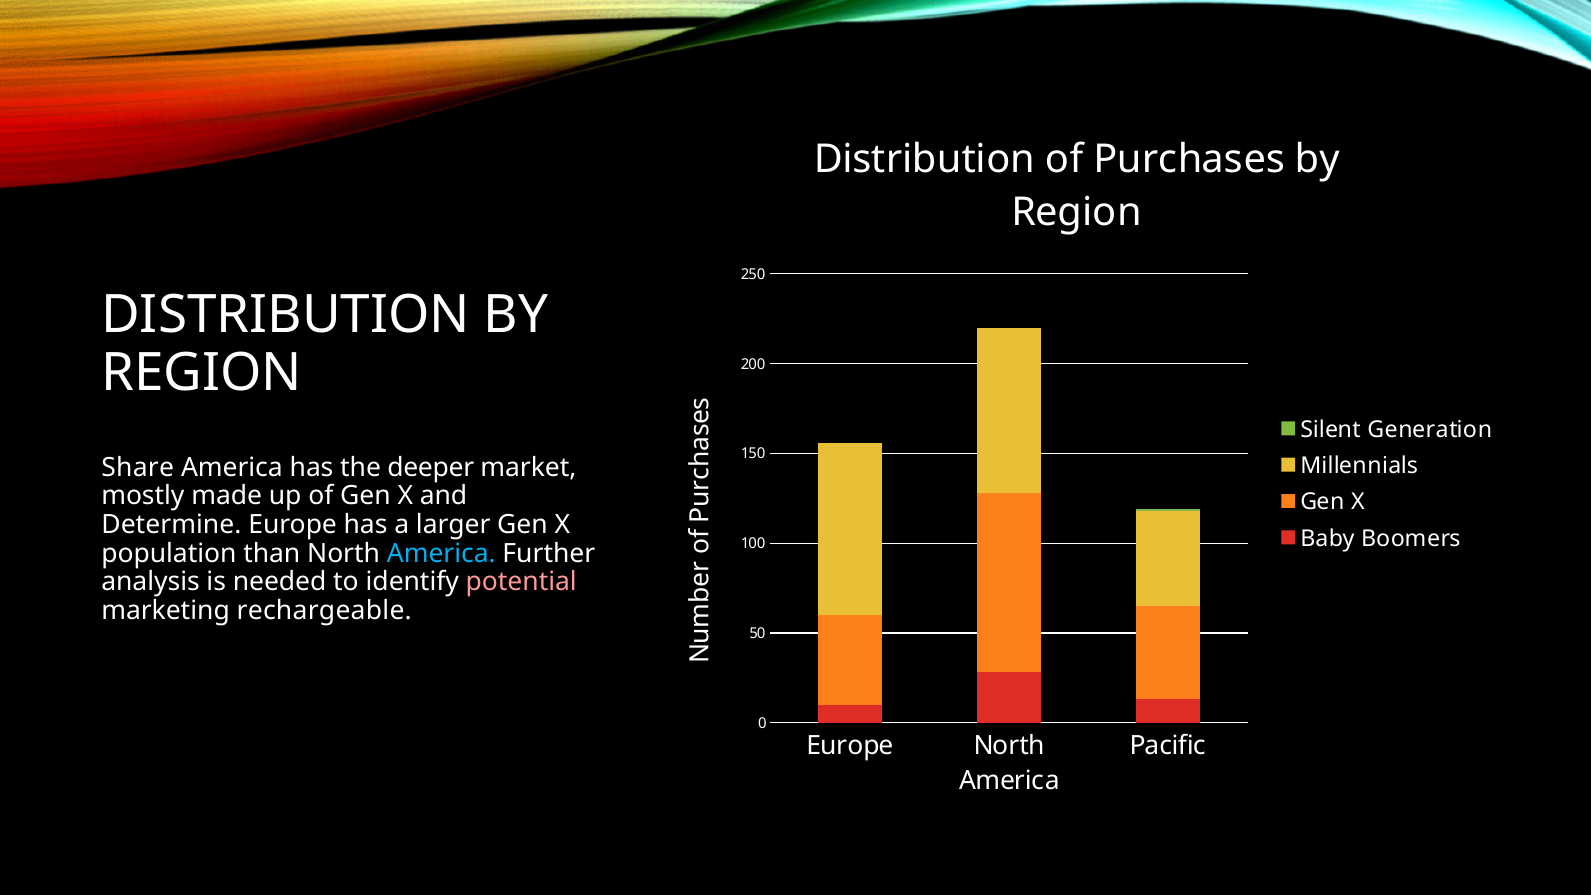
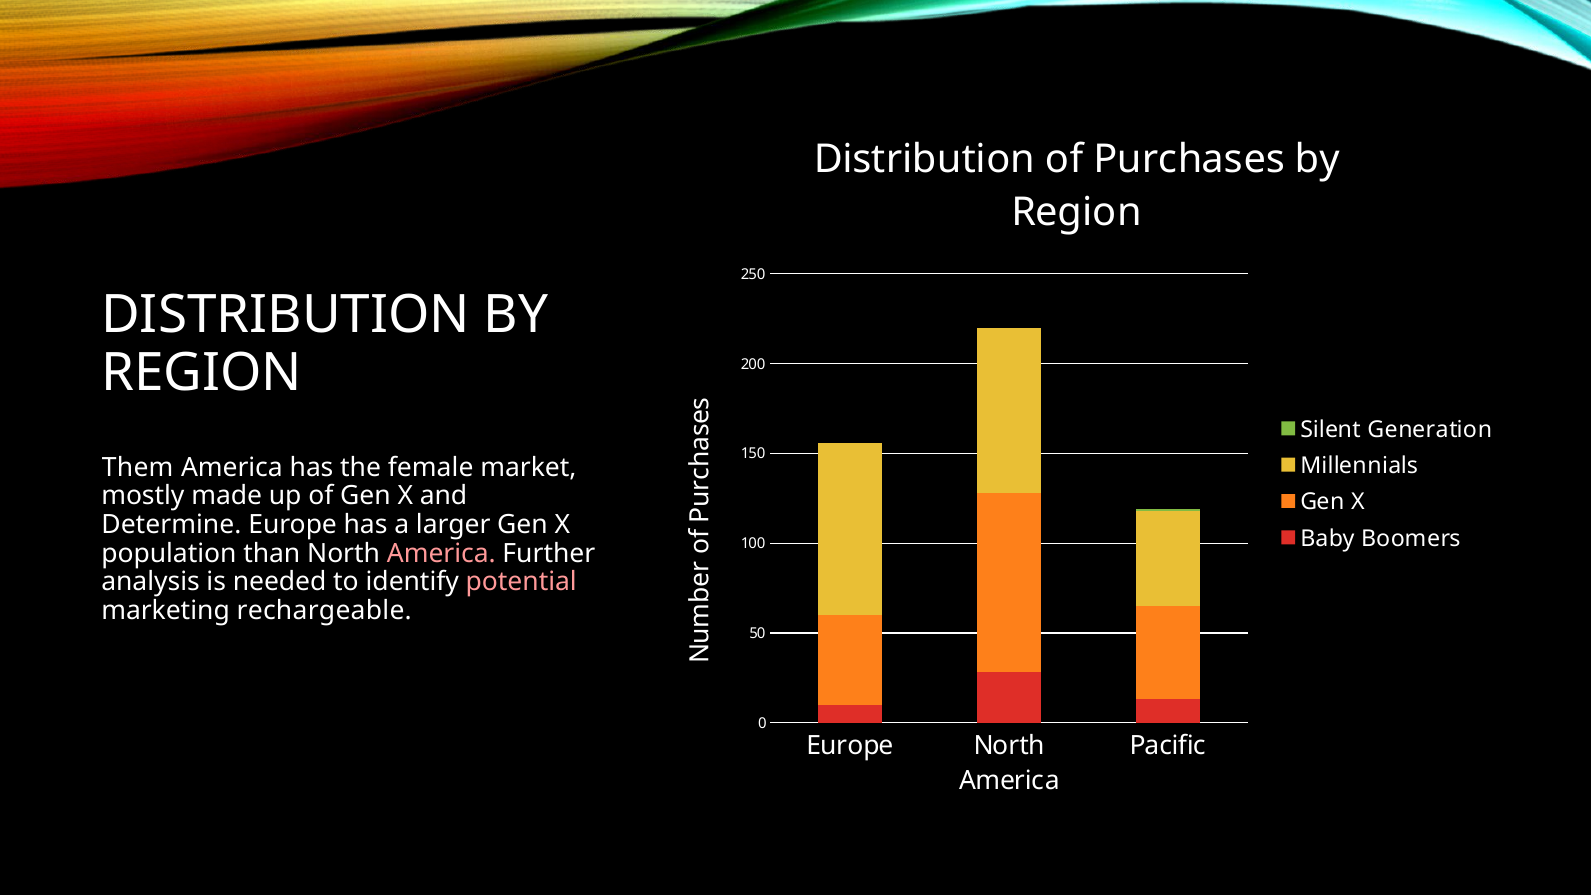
Share: Share -> Them
deeper: deeper -> female
America at (441, 553) colour: light blue -> pink
